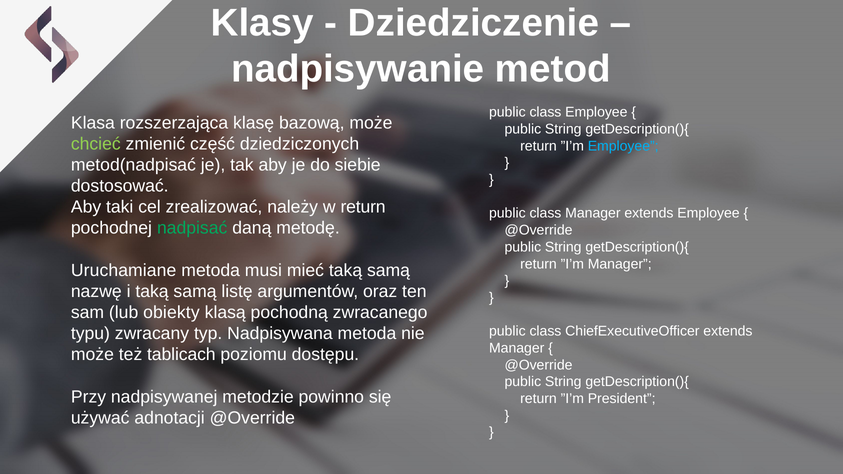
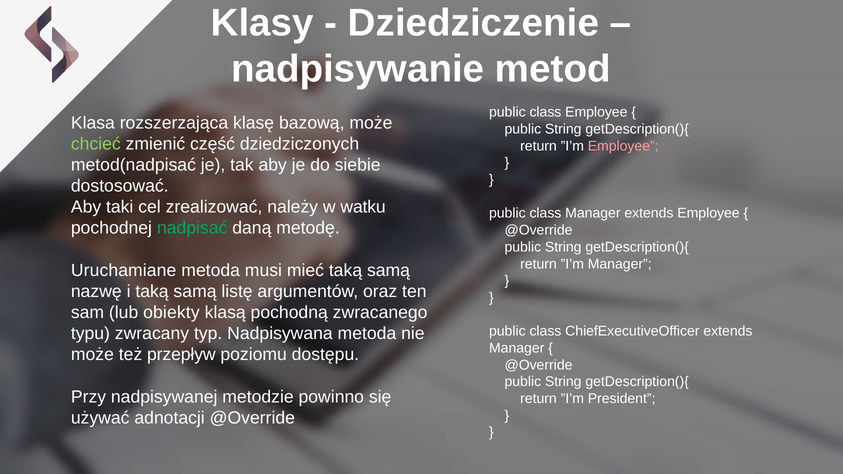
Employee at (623, 146) colour: light blue -> pink
w return: return -> watku
tablicach: tablicach -> przepływ
